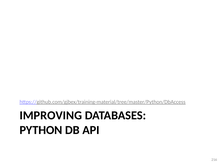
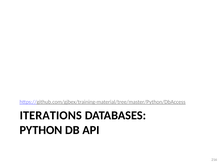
IMPROVING: IMPROVING -> ITERATIONS
